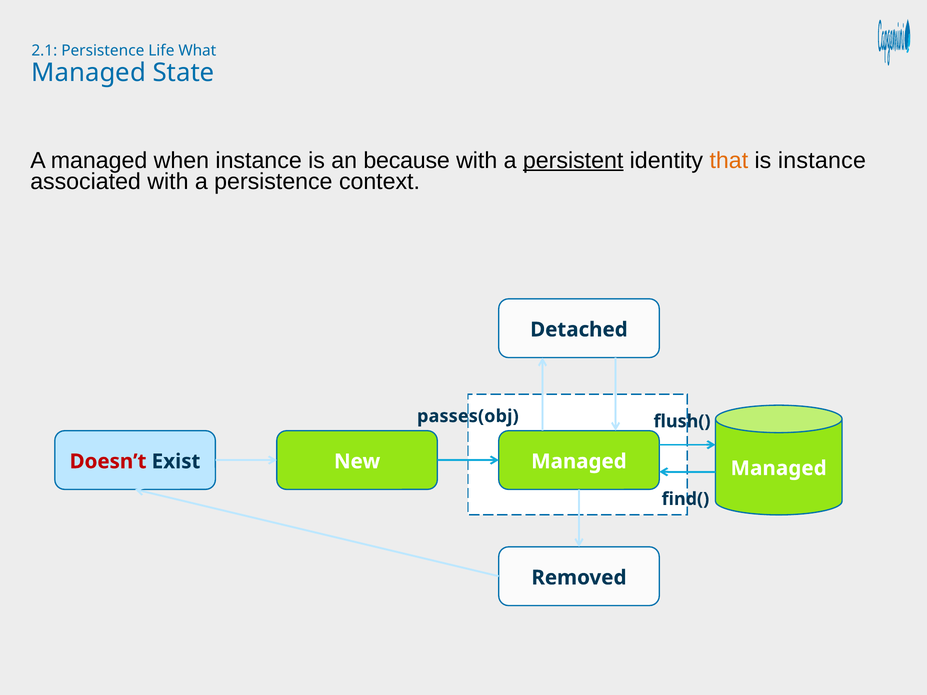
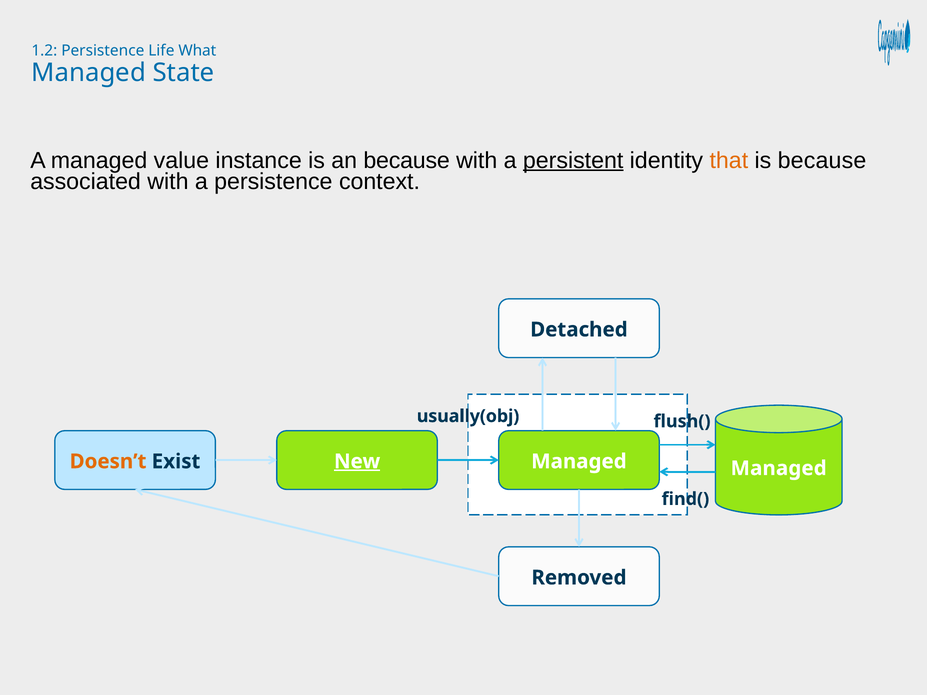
2.1: 2.1 -> 1.2
when: when -> value
is instance: instance -> because
passes(obj: passes(obj -> usually(obj
Doesn’t colour: red -> orange
New underline: none -> present
